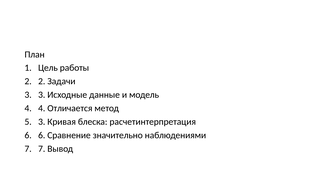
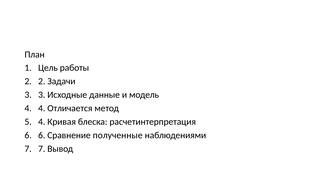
5 3: 3 -> 4
значительно: значительно -> полученные
